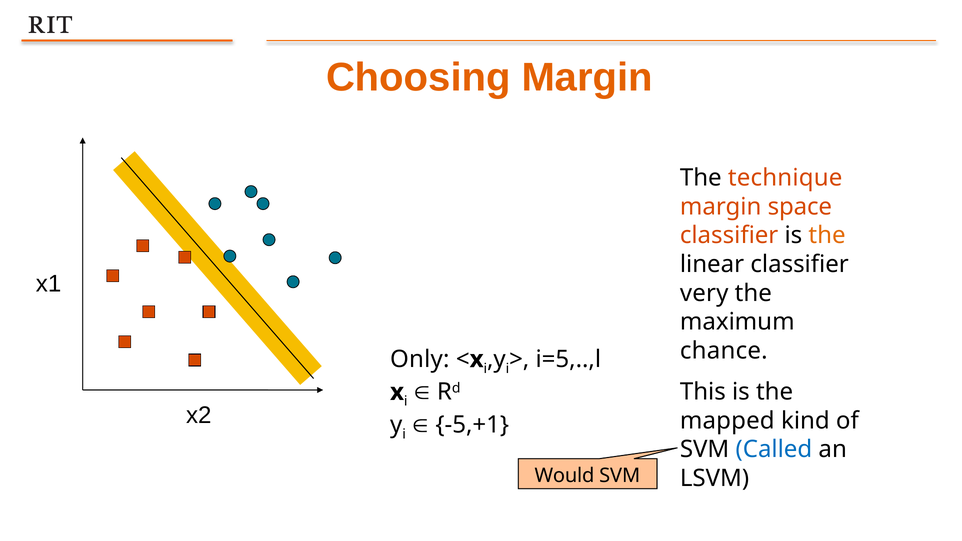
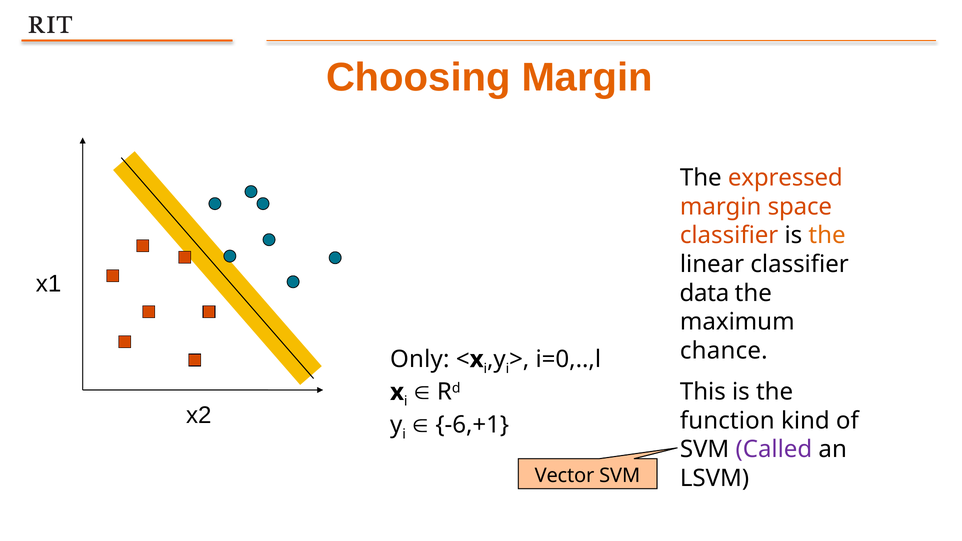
technique: technique -> expressed
very: very -> data
i=5,..,l: i=5,..,l -> i=0,..,l
mapped: mapped -> function
-5,+1: -5,+1 -> -6,+1
Called colour: blue -> purple
Would: Would -> Vector
